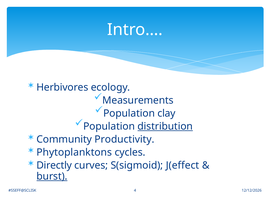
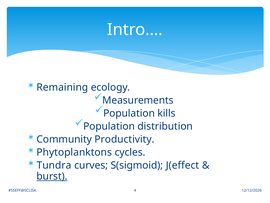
Herbivores: Herbivores -> Remaining
clay: clay -> kills
distribution underline: present -> none
Directly: Directly -> Tundra
